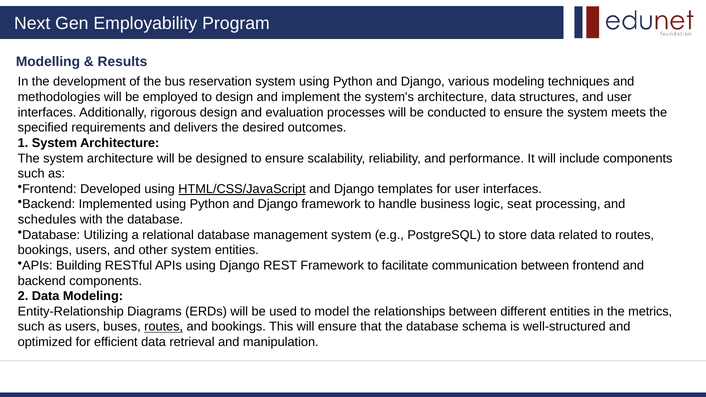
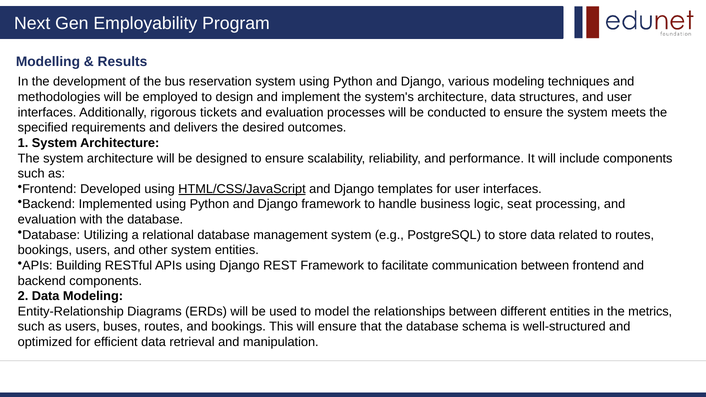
rigorous design: design -> tickets
schedules at (47, 220): schedules -> evaluation
routes at (164, 327) underline: present -> none
